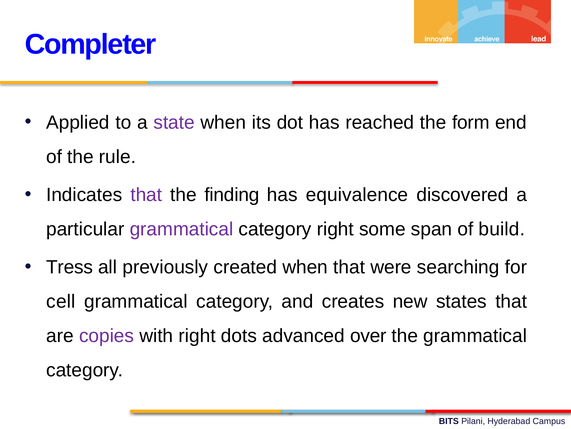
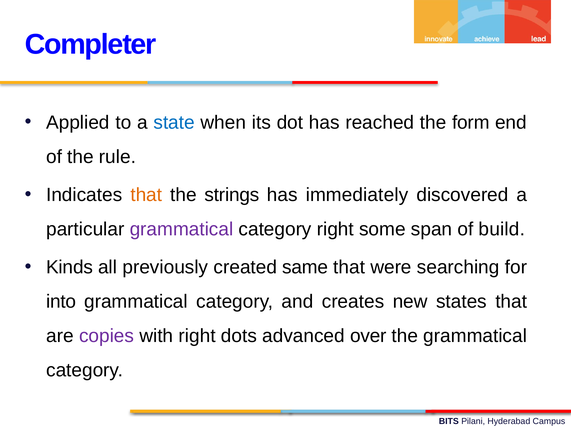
state colour: purple -> blue
that at (146, 195) colour: purple -> orange
finding: finding -> strings
equivalence: equivalence -> immediately
Tress: Tress -> Kinds
created when: when -> same
cell: cell -> into
